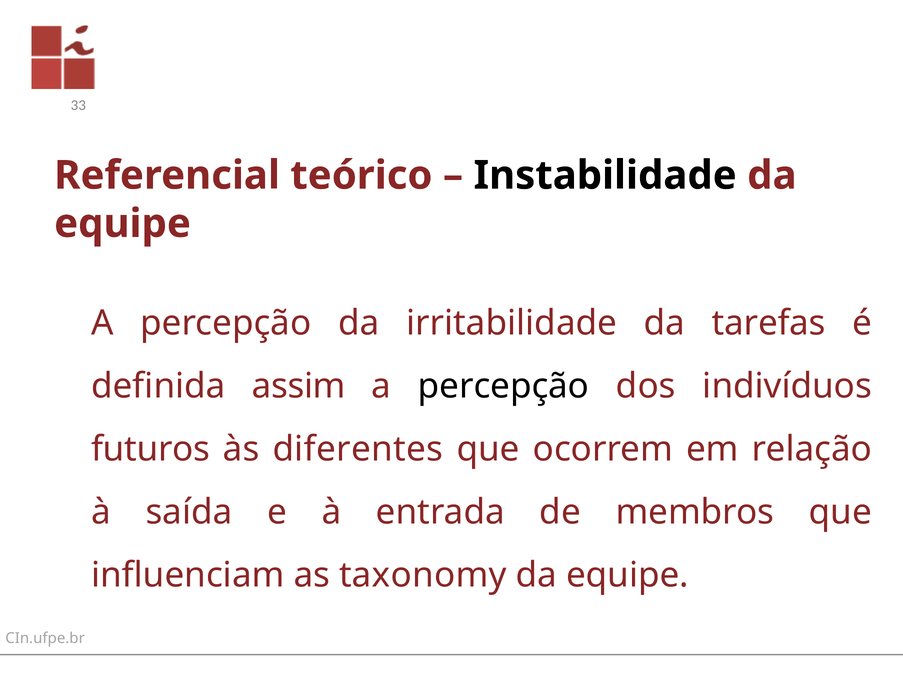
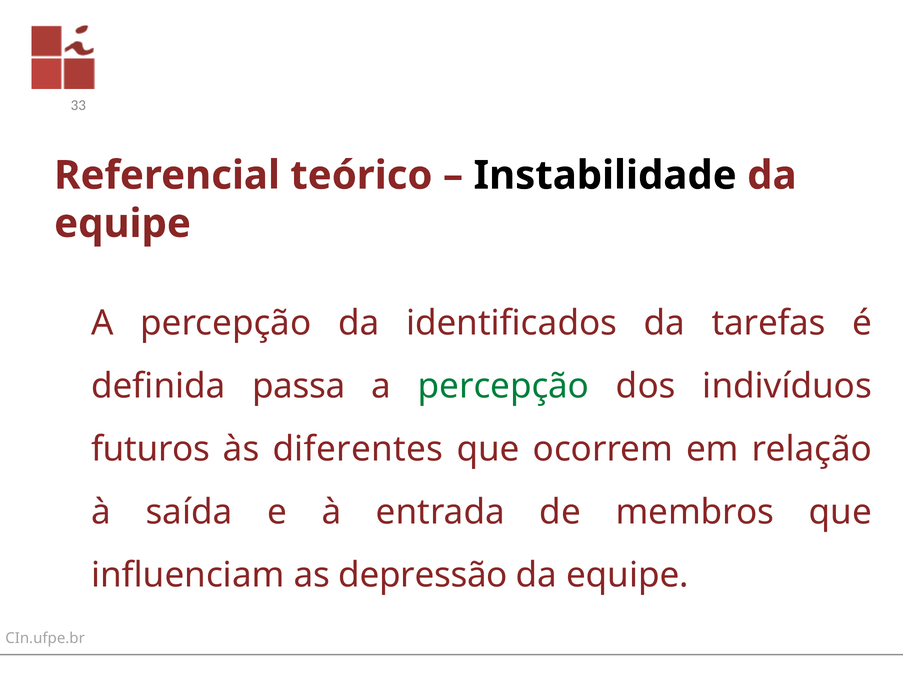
irritabilidade: irritabilidade -> identificados
assim: assim -> passa
percepção at (504, 386) colour: black -> green
taxonomy: taxonomy -> depressão
